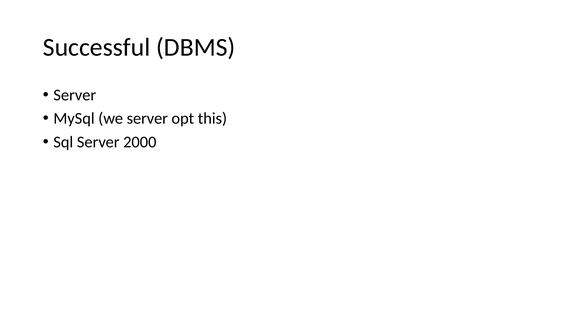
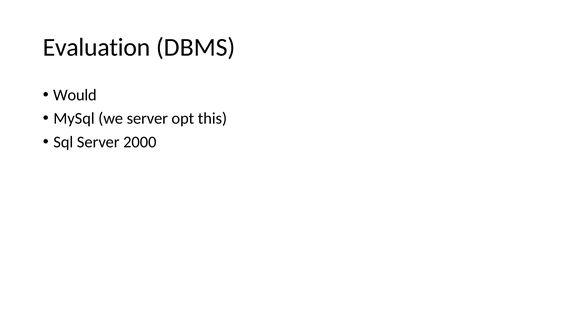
Successful: Successful -> Evaluation
Server at (75, 95): Server -> Would
